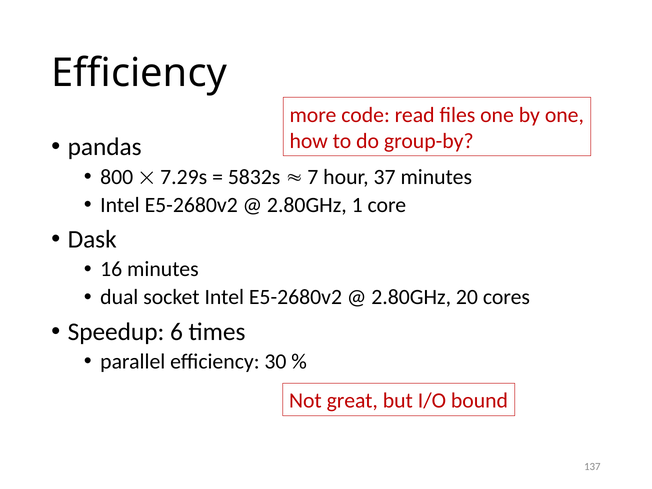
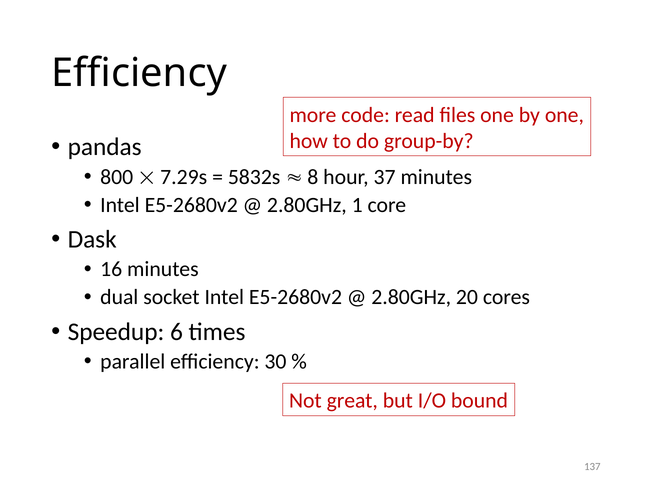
7: 7 -> 8
